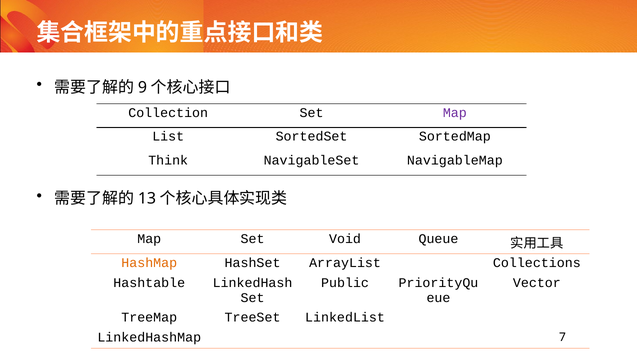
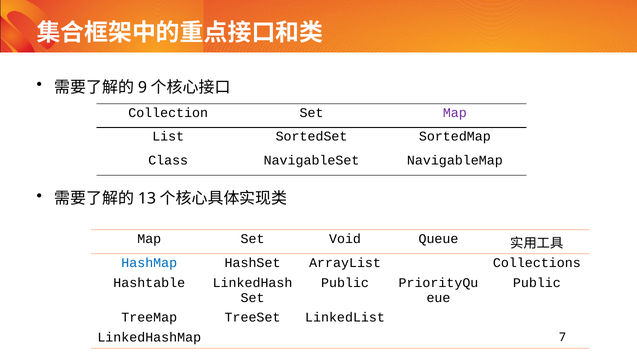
Think: Think -> Class
HashMap colour: orange -> blue
Vector at (537, 283): Vector -> Public
